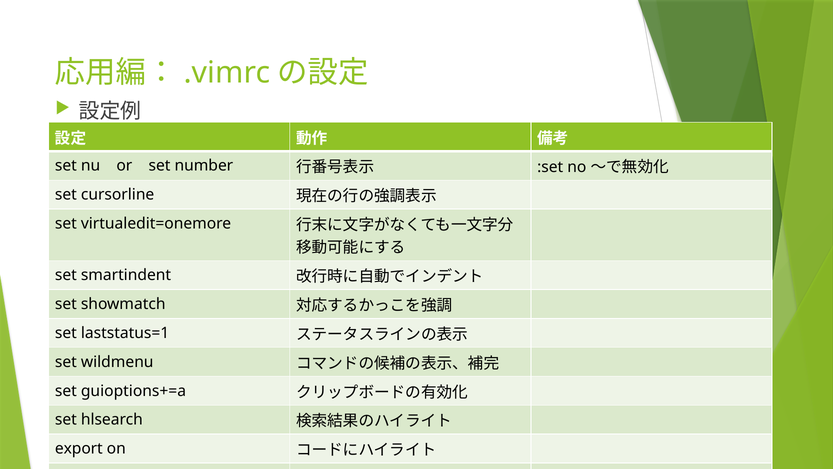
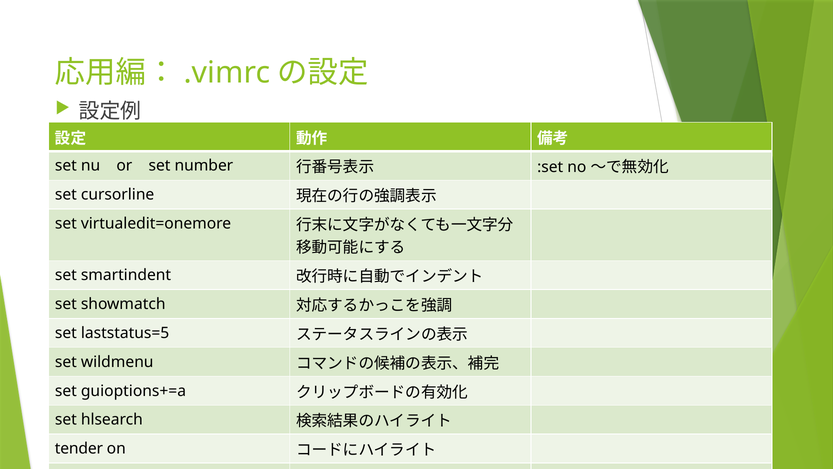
laststatus=1: laststatus=1 -> laststatus=5
export: export -> tender
